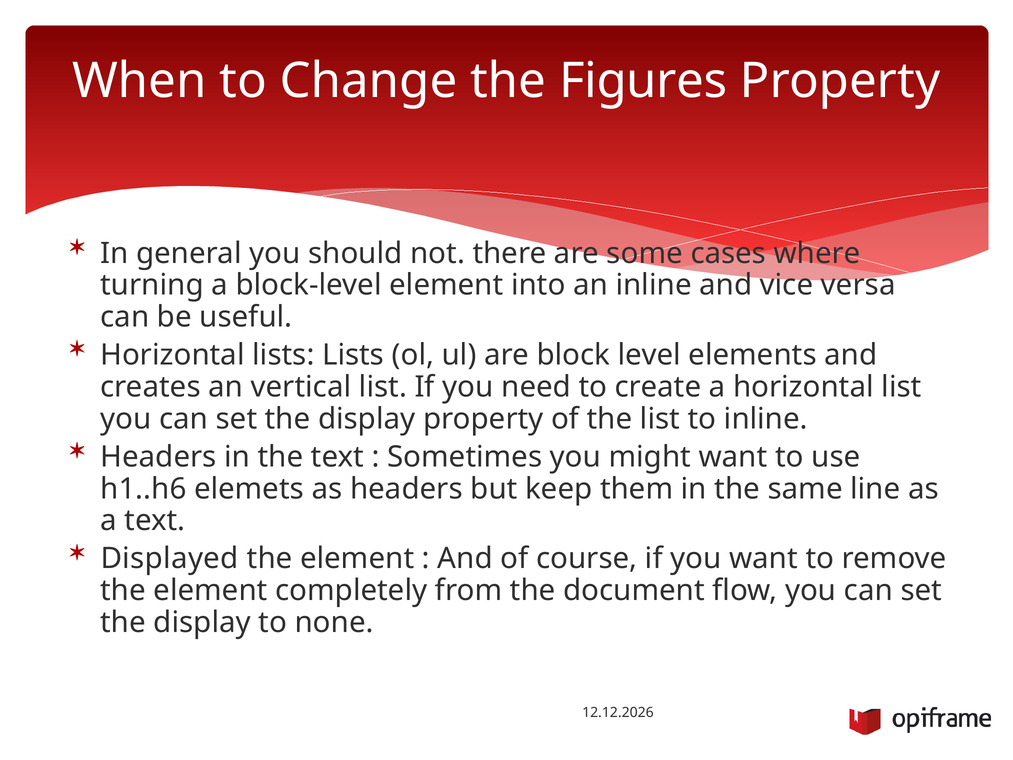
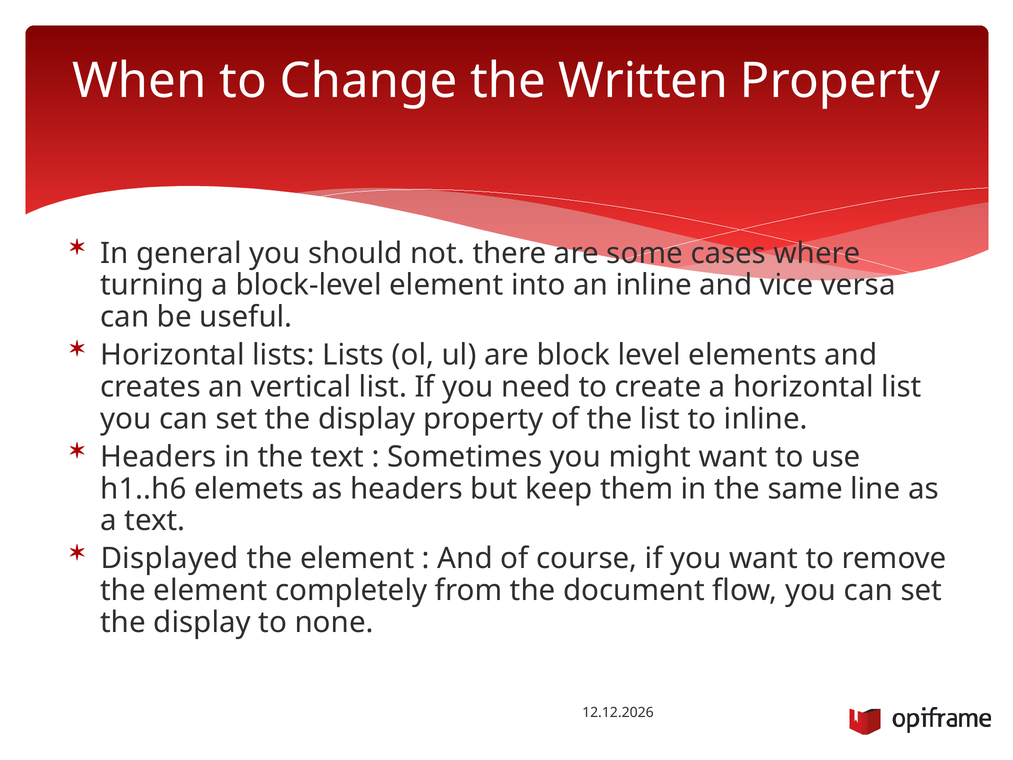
Figures: Figures -> Written
